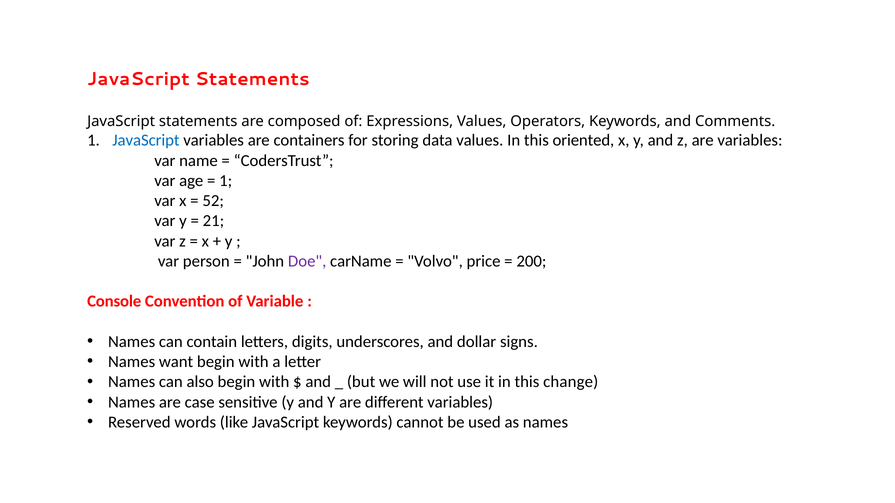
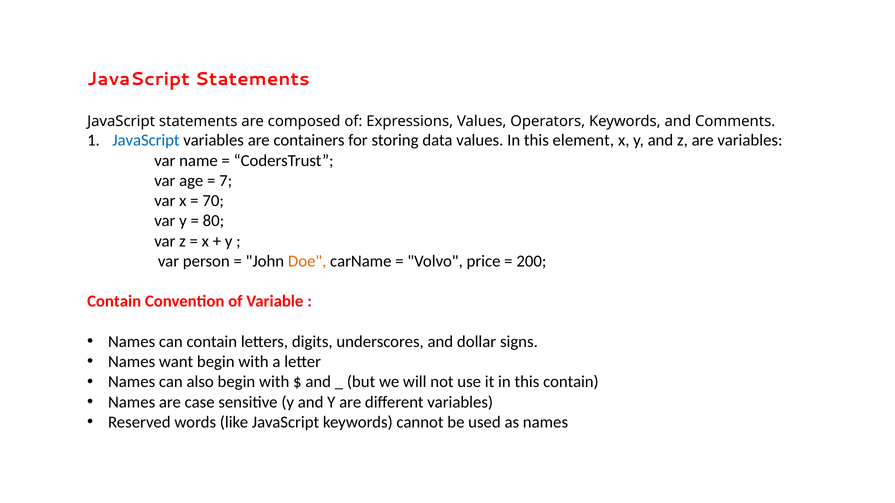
oriented: oriented -> element
1 at (226, 181): 1 -> 7
52: 52 -> 70
21: 21 -> 80
Doe colour: purple -> orange
Console at (114, 302): Console -> Contain
this change: change -> contain
